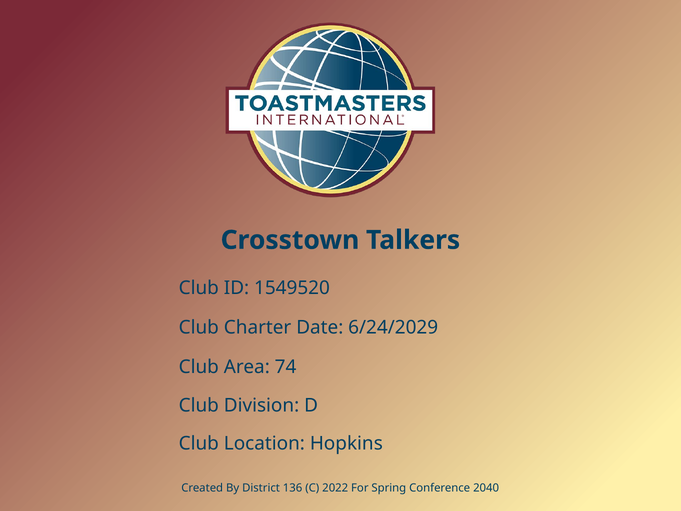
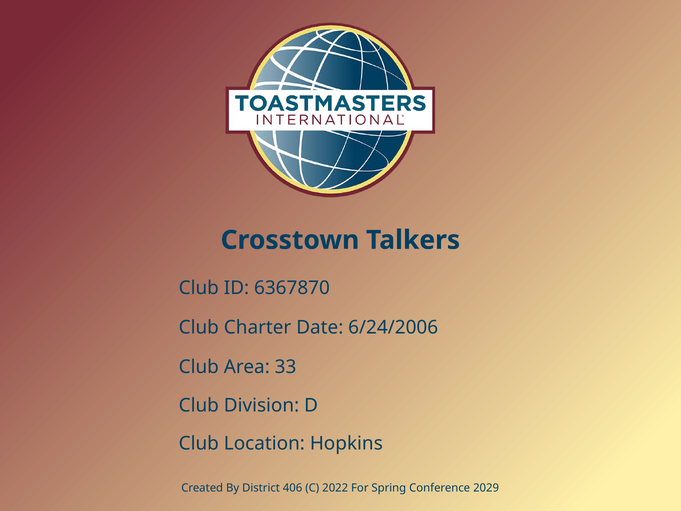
1549520: 1549520 -> 6367870
6/24/2029: 6/24/2029 -> 6/24/2006
74: 74 -> 33
136: 136 -> 406
2040: 2040 -> 2029
